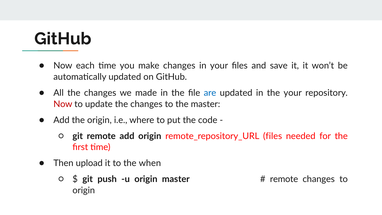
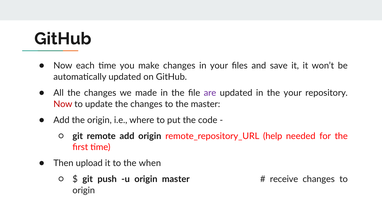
are colour: blue -> purple
remote_repository_URL files: files -> help
remote at (284, 179): remote -> receive
